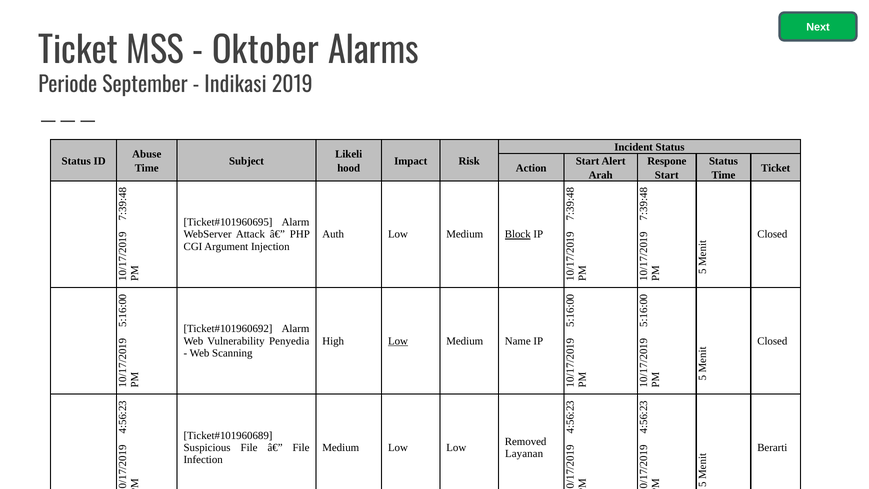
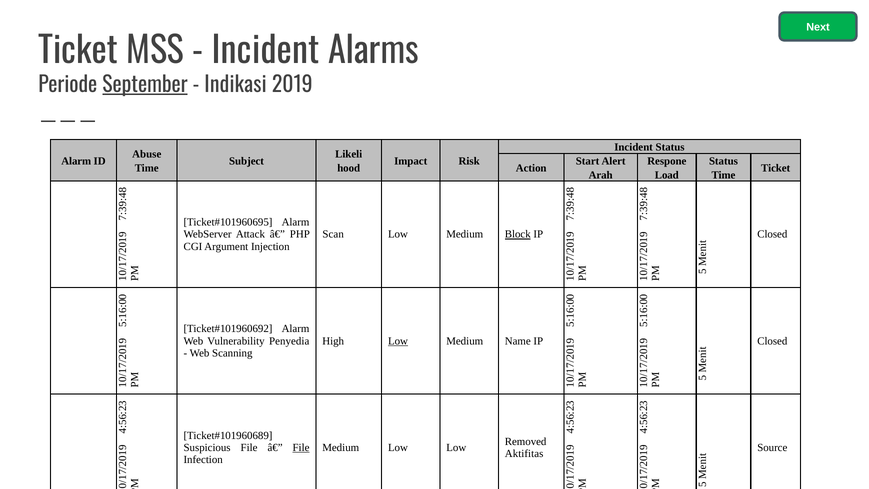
Oktober at (266, 51): Oktober -> Incident
September underline: none -> present
Status at (76, 161): Status -> Alarm
Start at (667, 175): Start -> Load
Auth: Auth -> Scan
File at (301, 447) underline: none -> present
Berarti: Berarti -> Source
Layanan: Layanan -> Aktifitas
